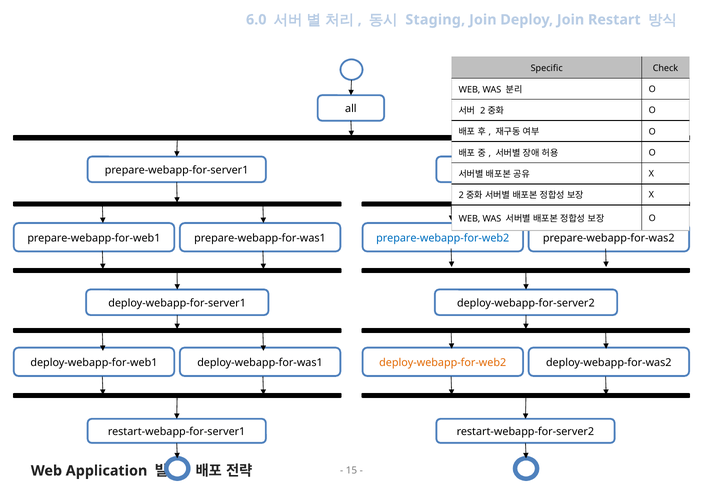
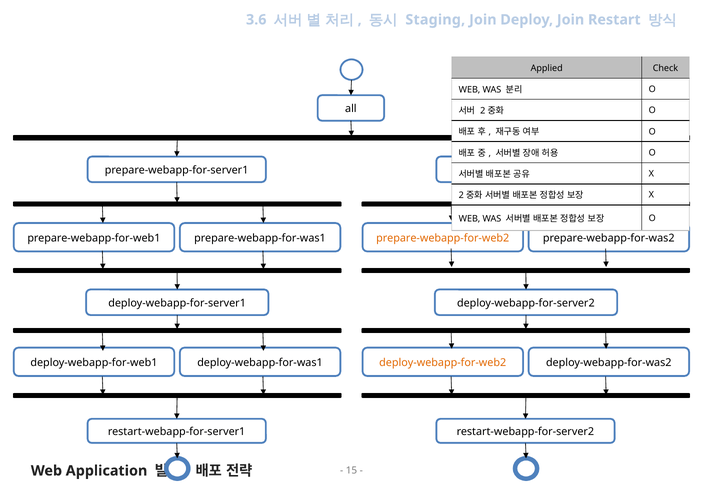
6.0: 6.0 -> 3.6
Specific: Specific -> Applied
prepare-webapp-for-web2 colour: blue -> orange
